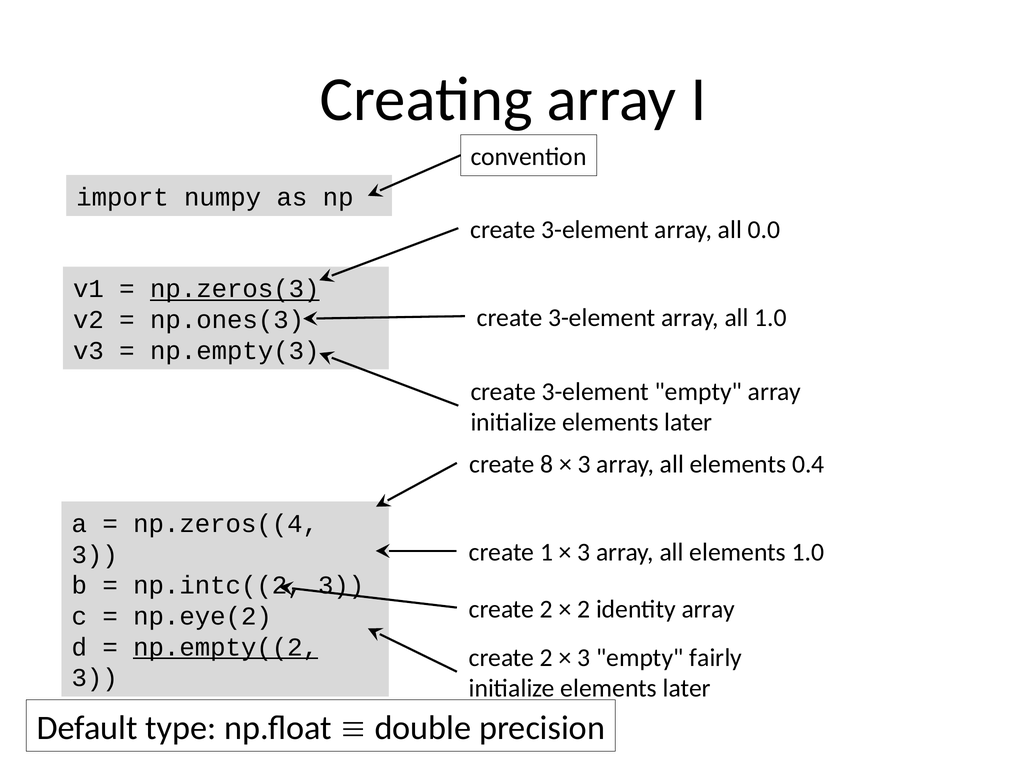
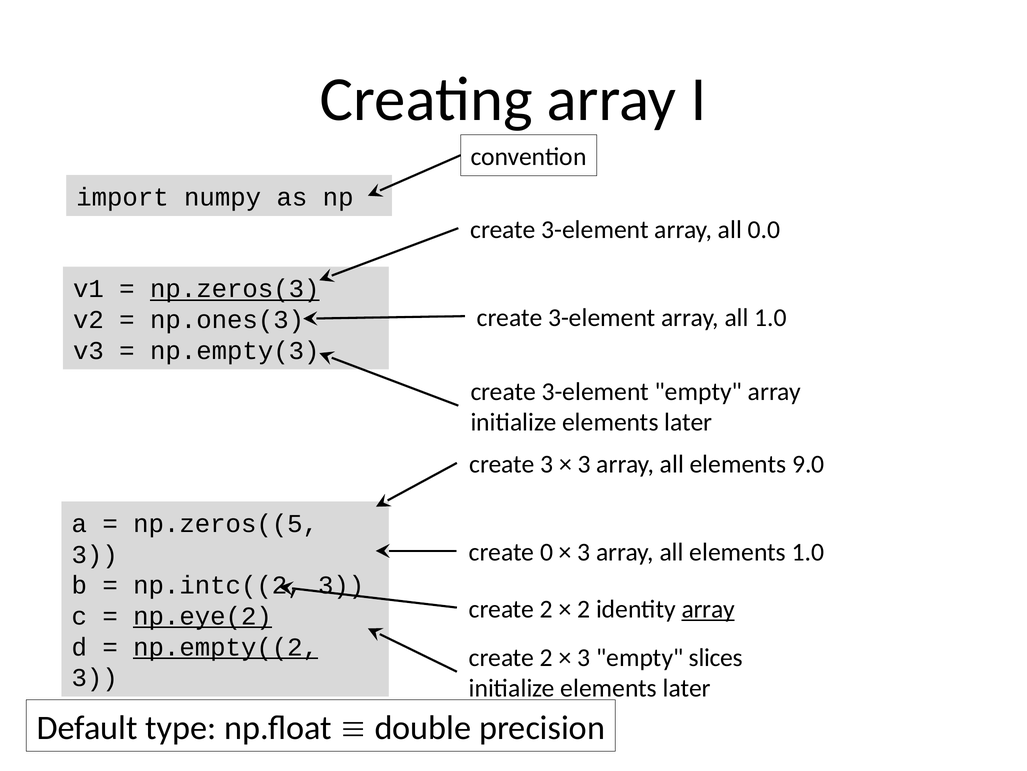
create 8: 8 -> 3
0.4: 0.4 -> 9.0
np.zeros((4: np.zeros((4 -> np.zeros((5
1: 1 -> 0
array at (708, 608) underline: none -> present
np.eye(2 underline: none -> present
fairly: fairly -> slices
